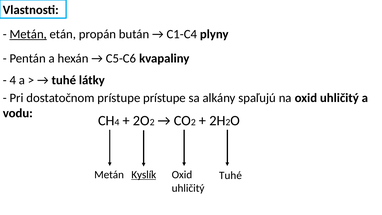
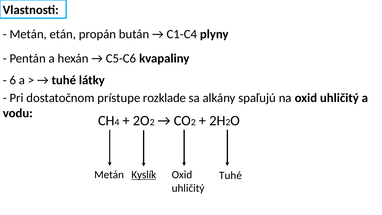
Metán at (28, 34) underline: present -> none
4 at (13, 80): 4 -> 6
prístupe prístupe: prístupe -> rozklade
